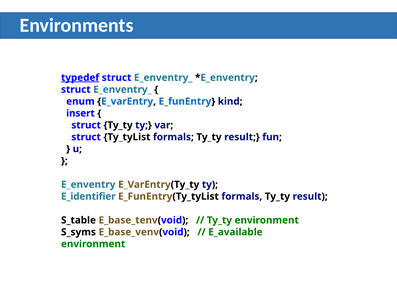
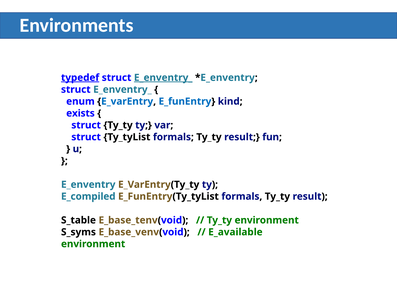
E_enventry_ at (163, 78) underline: none -> present
insert: insert -> exists
E_identifier: E_identifier -> E_compiled
